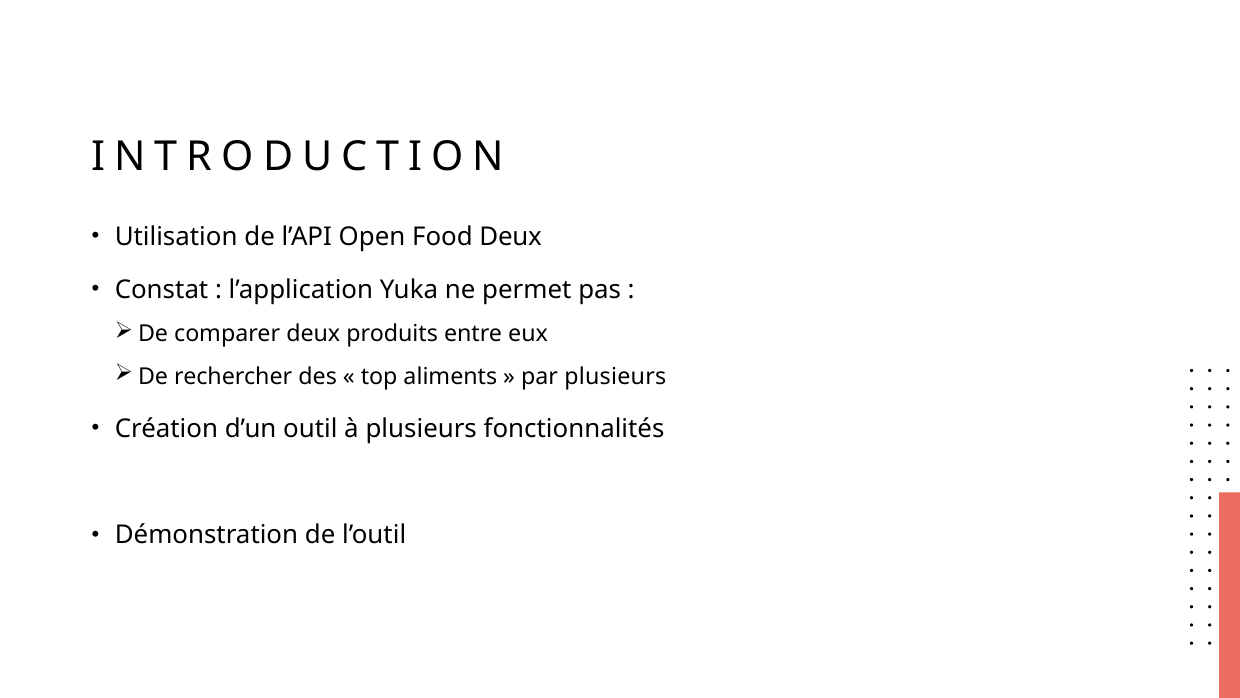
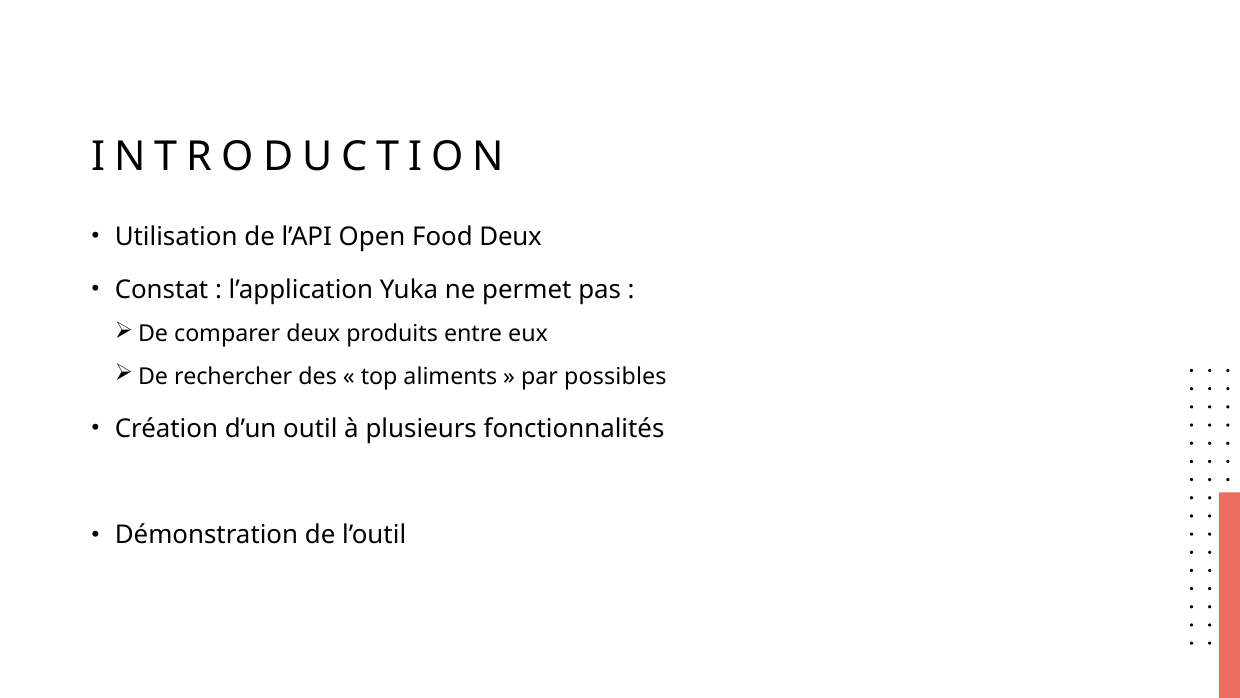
par plusieurs: plusieurs -> possibles
